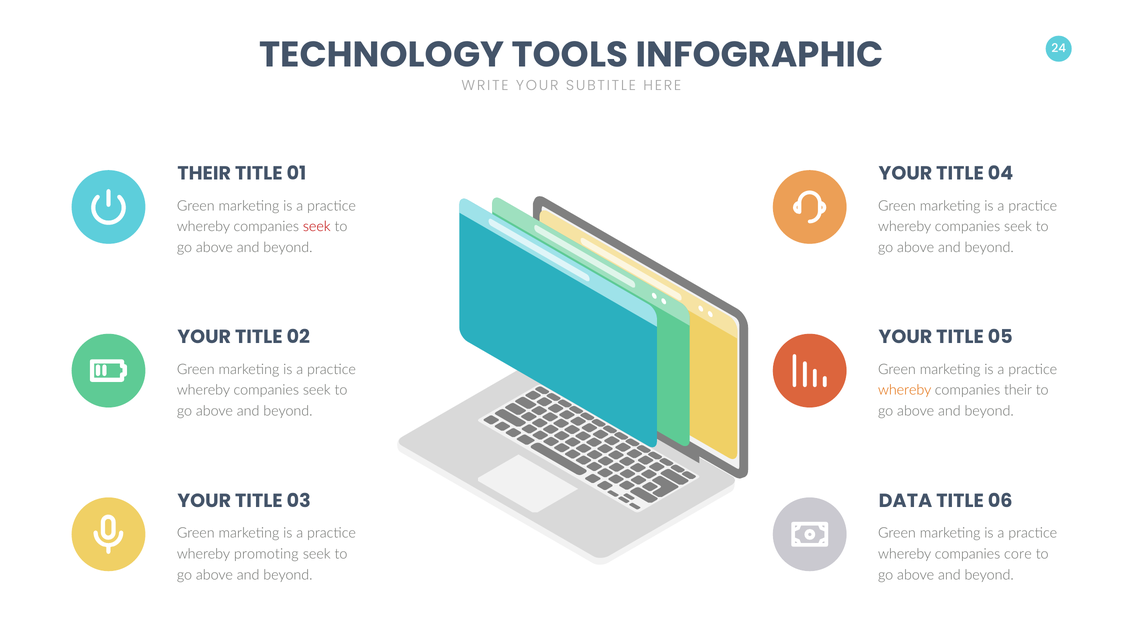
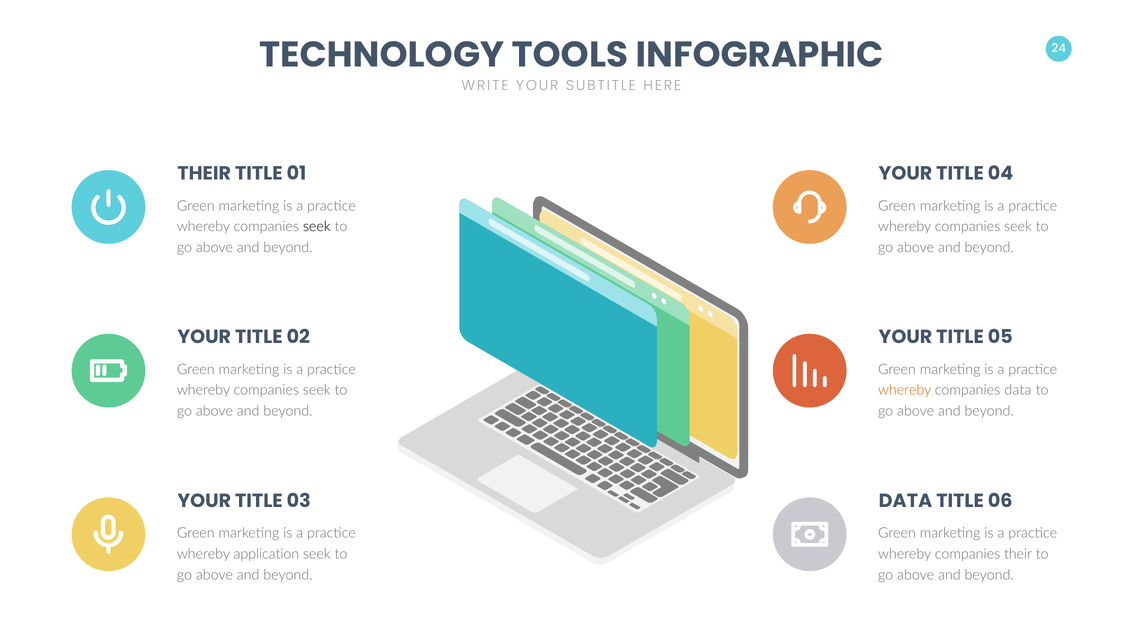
seek at (317, 227) colour: red -> black
companies their: their -> data
promoting: promoting -> application
companies core: core -> their
